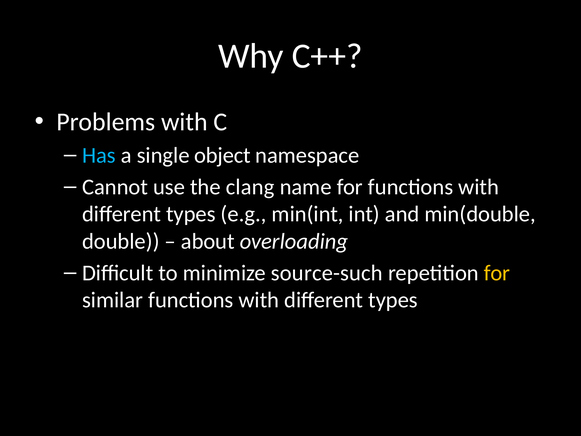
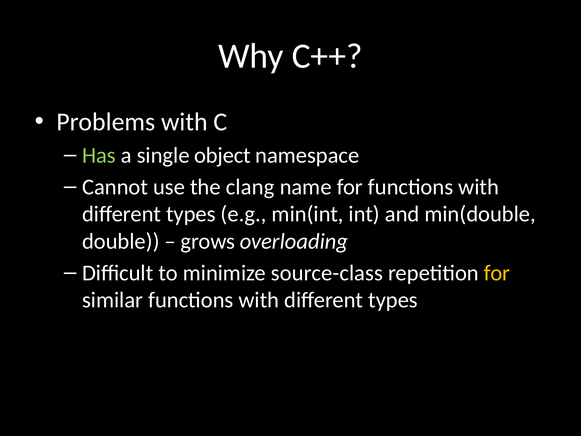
Has colour: light blue -> light green
about: about -> grows
source-such: source-such -> source-class
